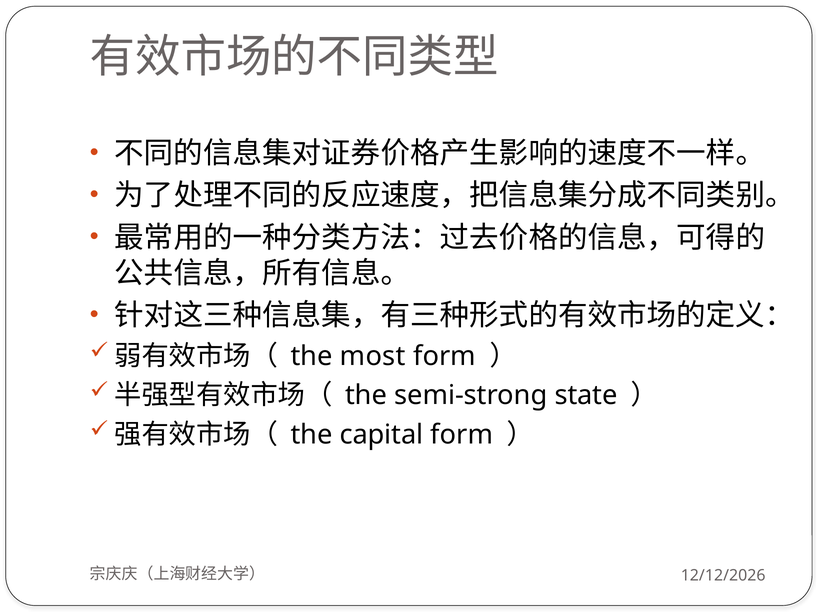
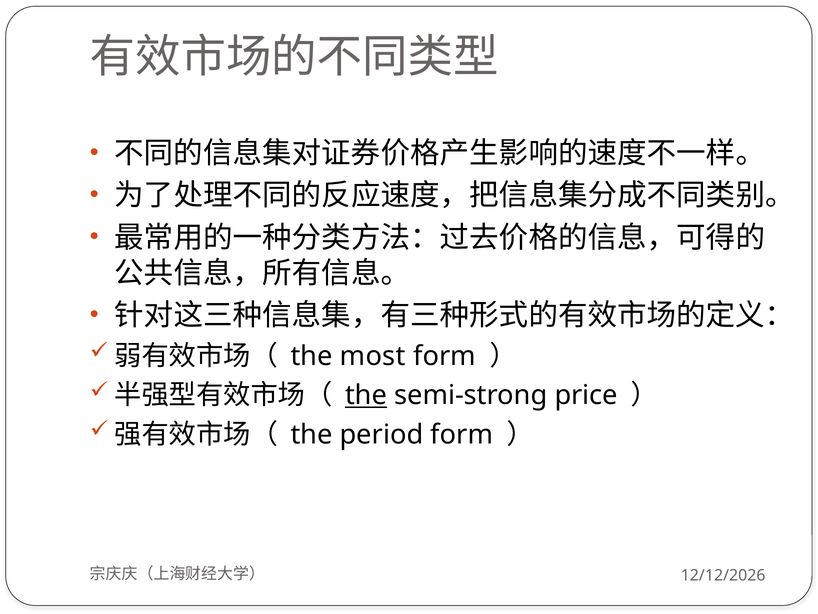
the at (366, 395) underline: none -> present
state: state -> price
capital: capital -> period
